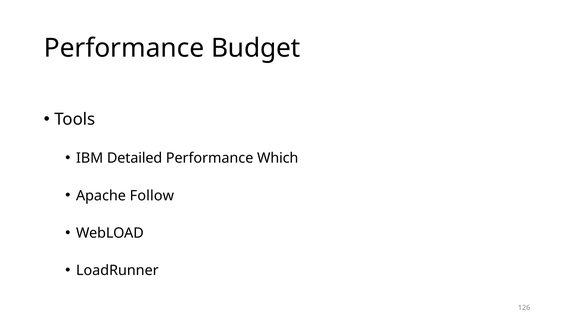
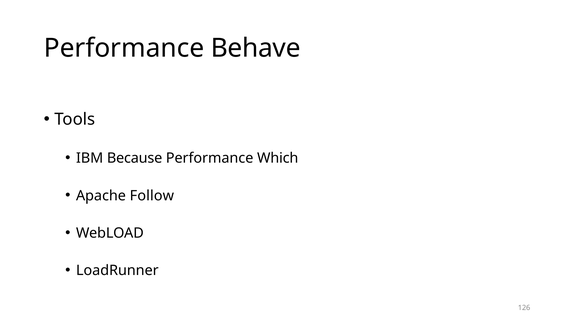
Budget: Budget -> Behave
Detailed: Detailed -> Because
